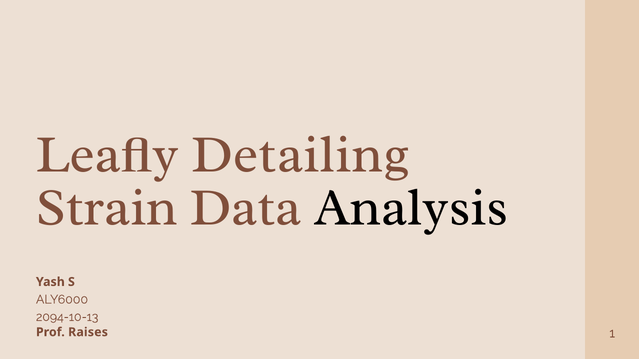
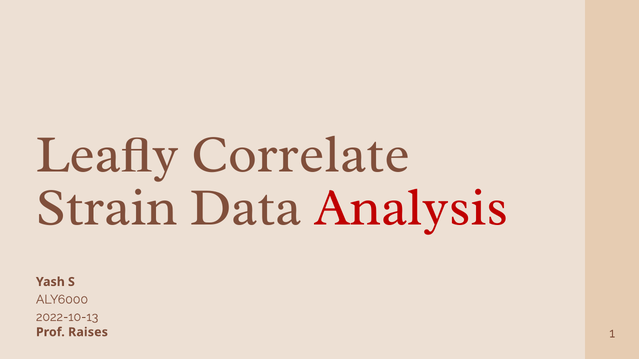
Detailing: Detailing -> Correlate
Analysis colour: black -> red
2094-10-13: 2094-10-13 -> 2022-10-13
